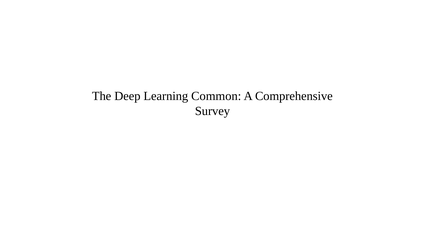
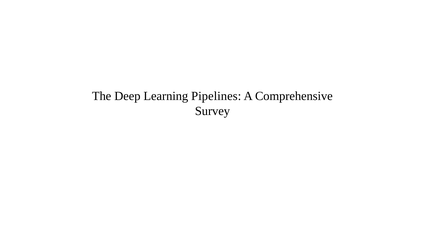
Common: Common -> Pipelines
